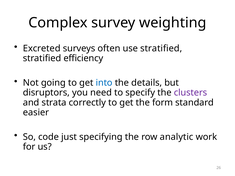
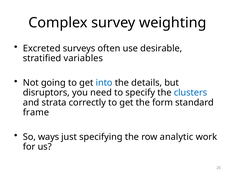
use stratified: stratified -> desirable
efficiency: efficiency -> variables
clusters colour: purple -> blue
easier: easier -> frame
code: code -> ways
